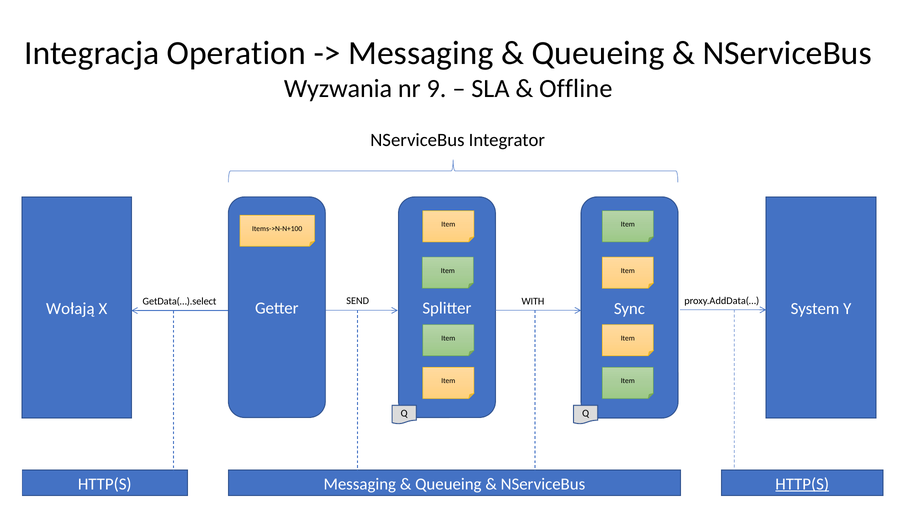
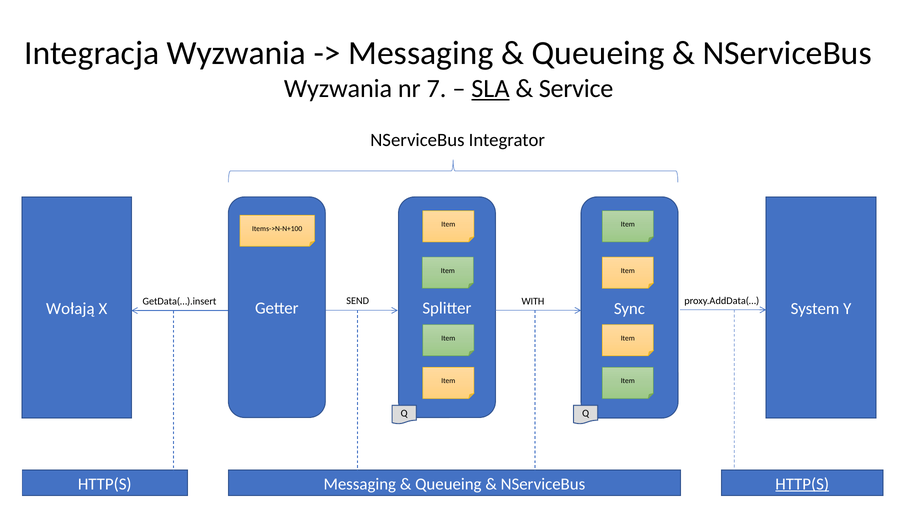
Integracja Operation: Operation -> Wyzwania
9: 9 -> 7
SLA underline: none -> present
Offline: Offline -> Service
GetData(…).select: GetData(…).select -> GetData(…).insert
